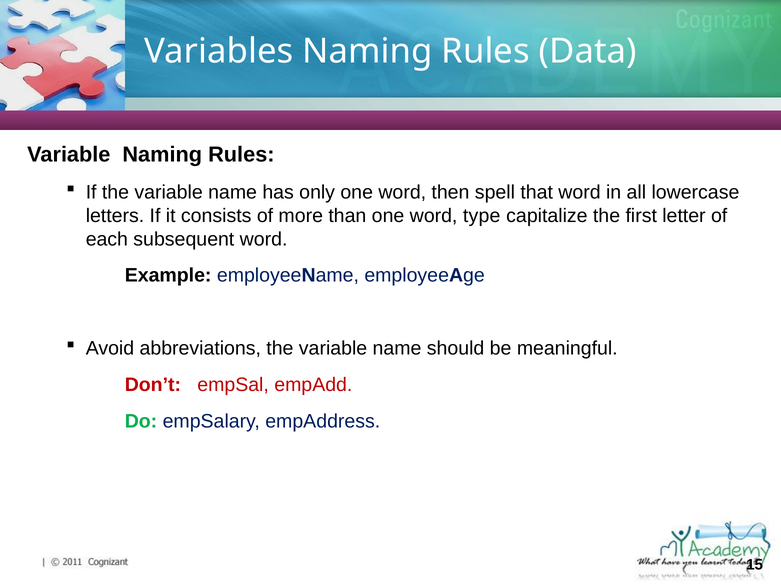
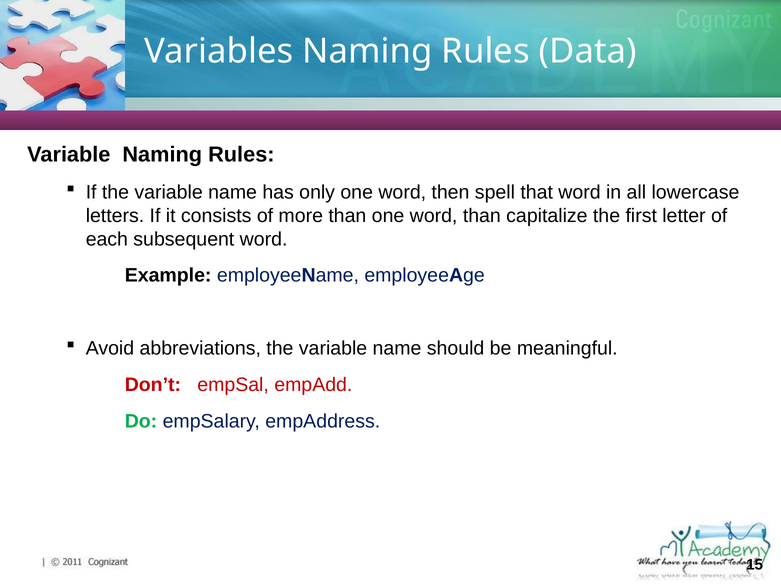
word type: type -> than
